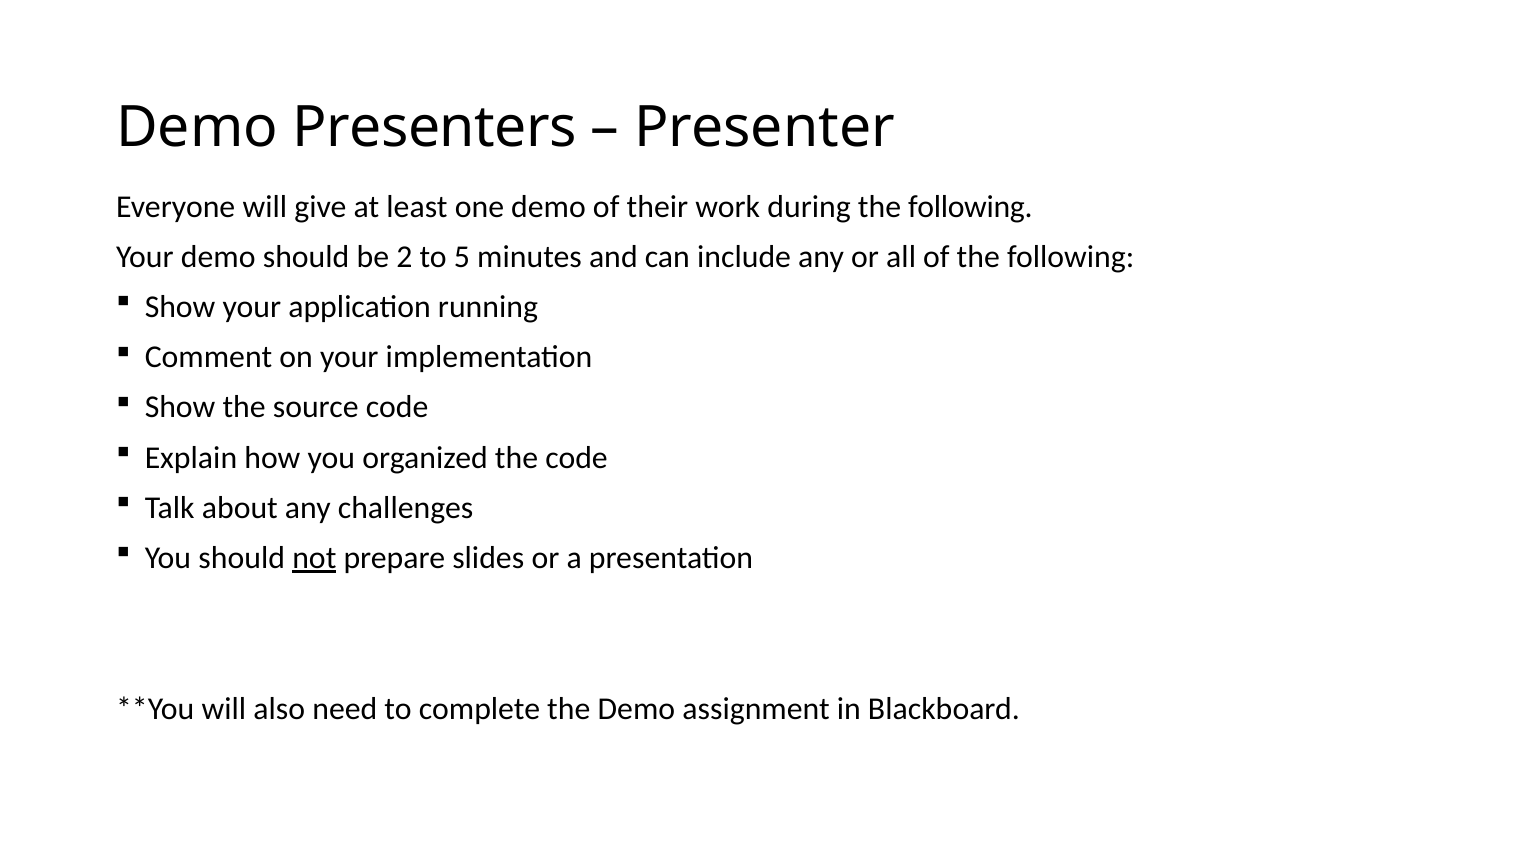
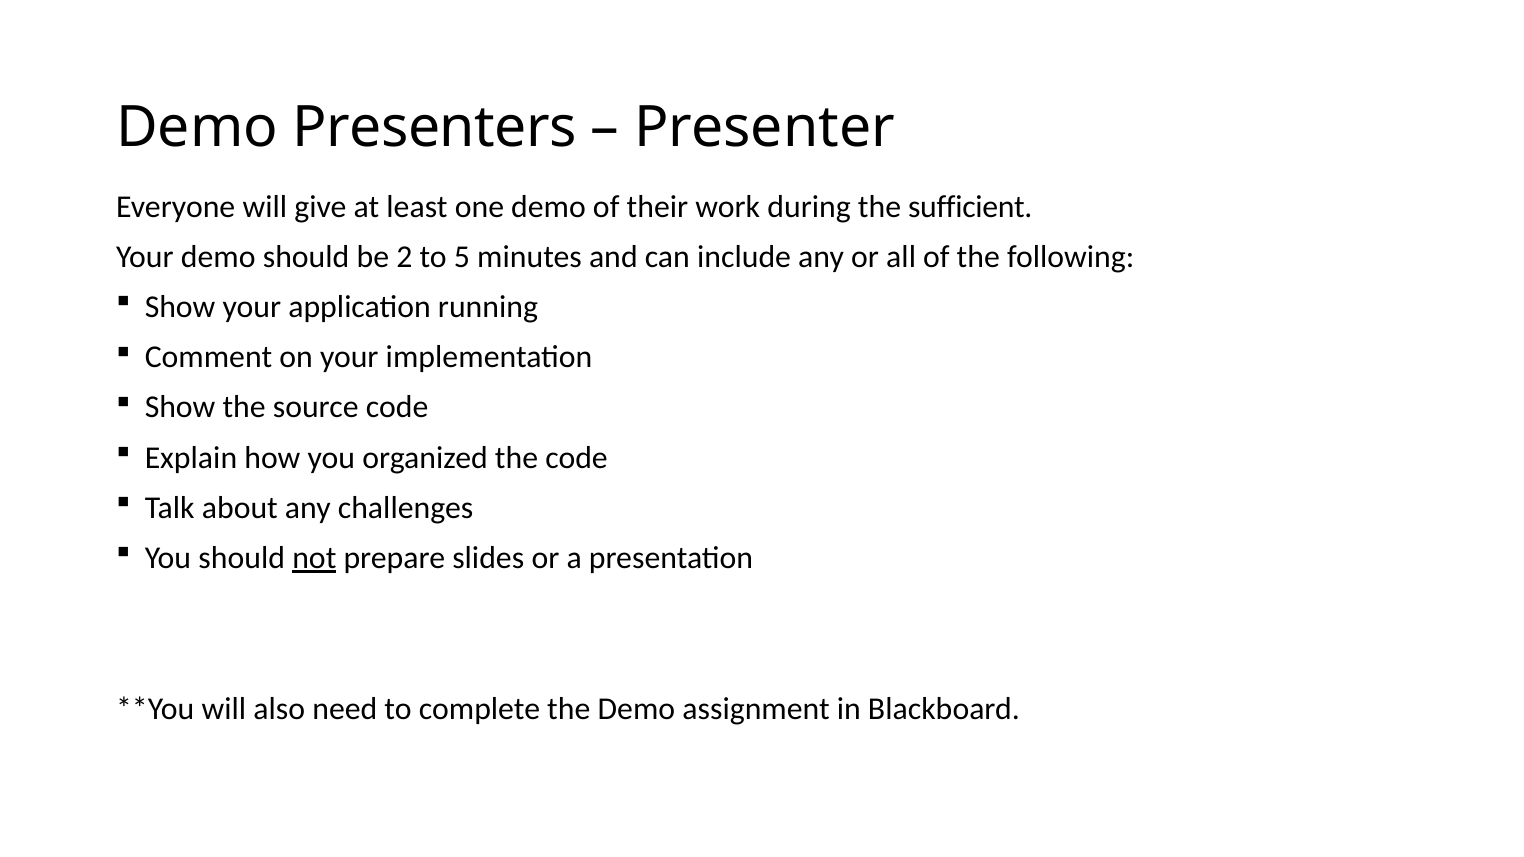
during the following: following -> sufficient
